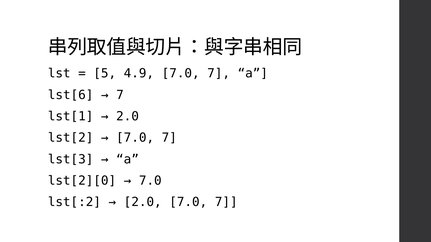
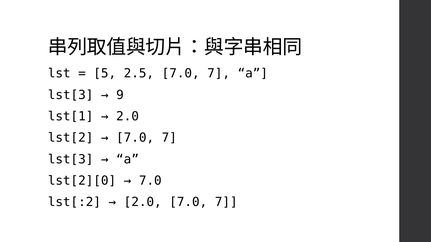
4.9: 4.9 -> 2.5
lst[6 at (71, 95): lst[6 -> lst[3
7 at (120, 95): 7 -> 9
